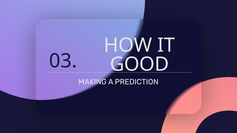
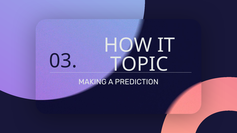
GOOD: GOOD -> TOPIC
